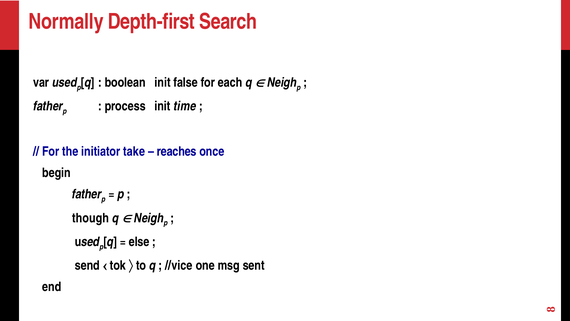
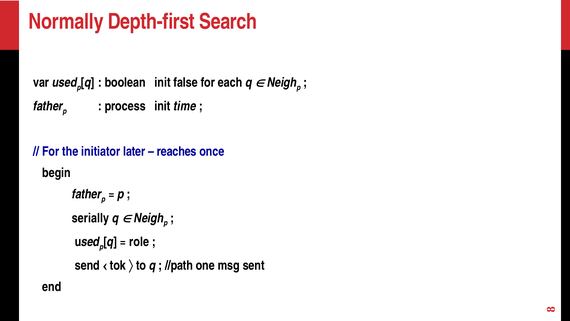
take: take -> later
though: though -> serially
else: else -> role
//vice: //vice -> //path
